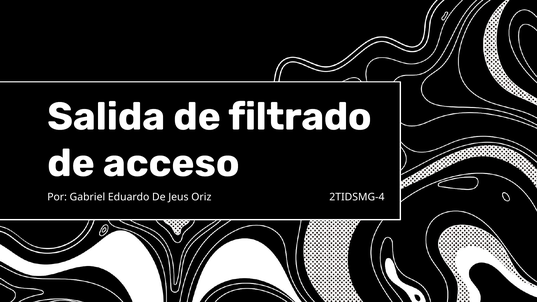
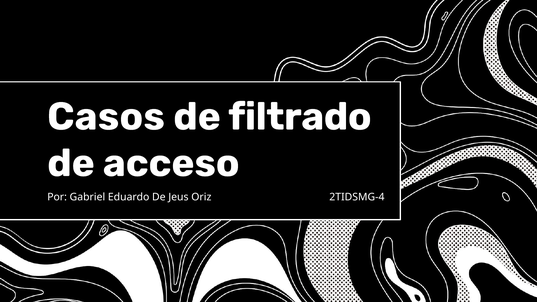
Salida: Salida -> Casos
